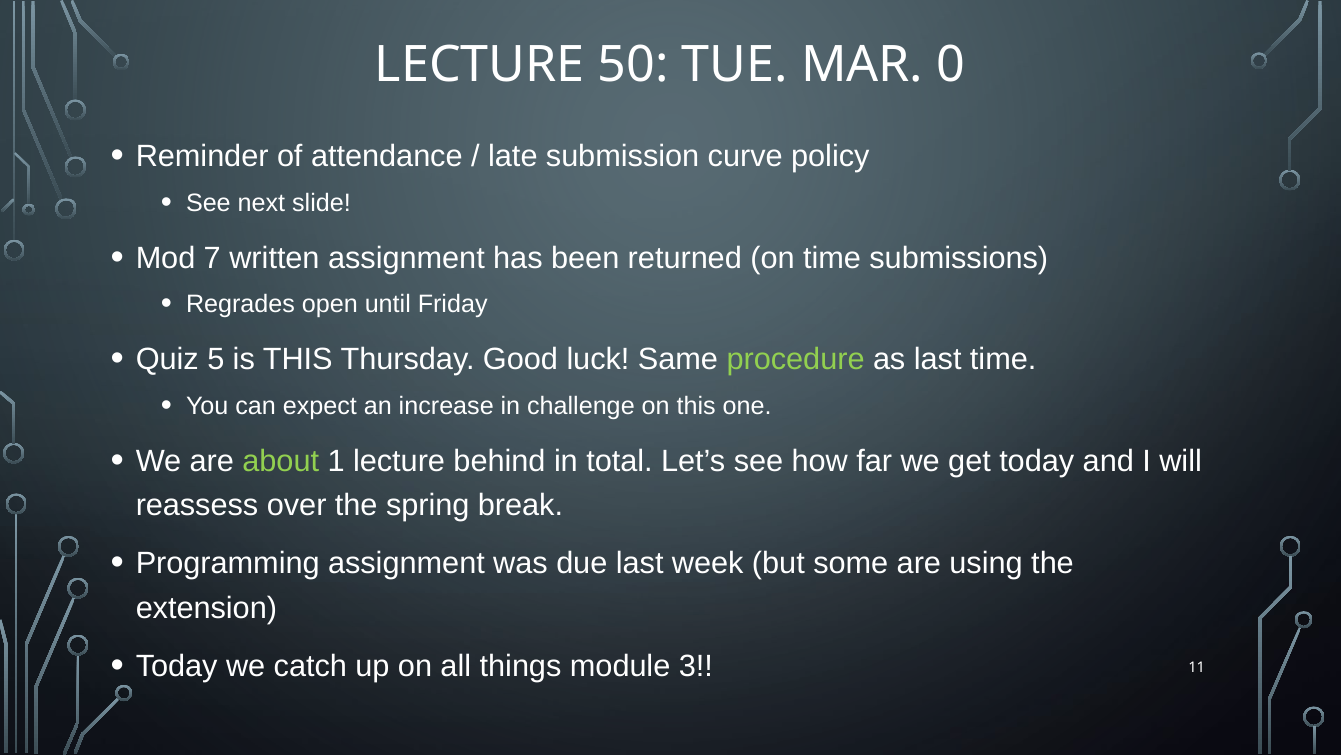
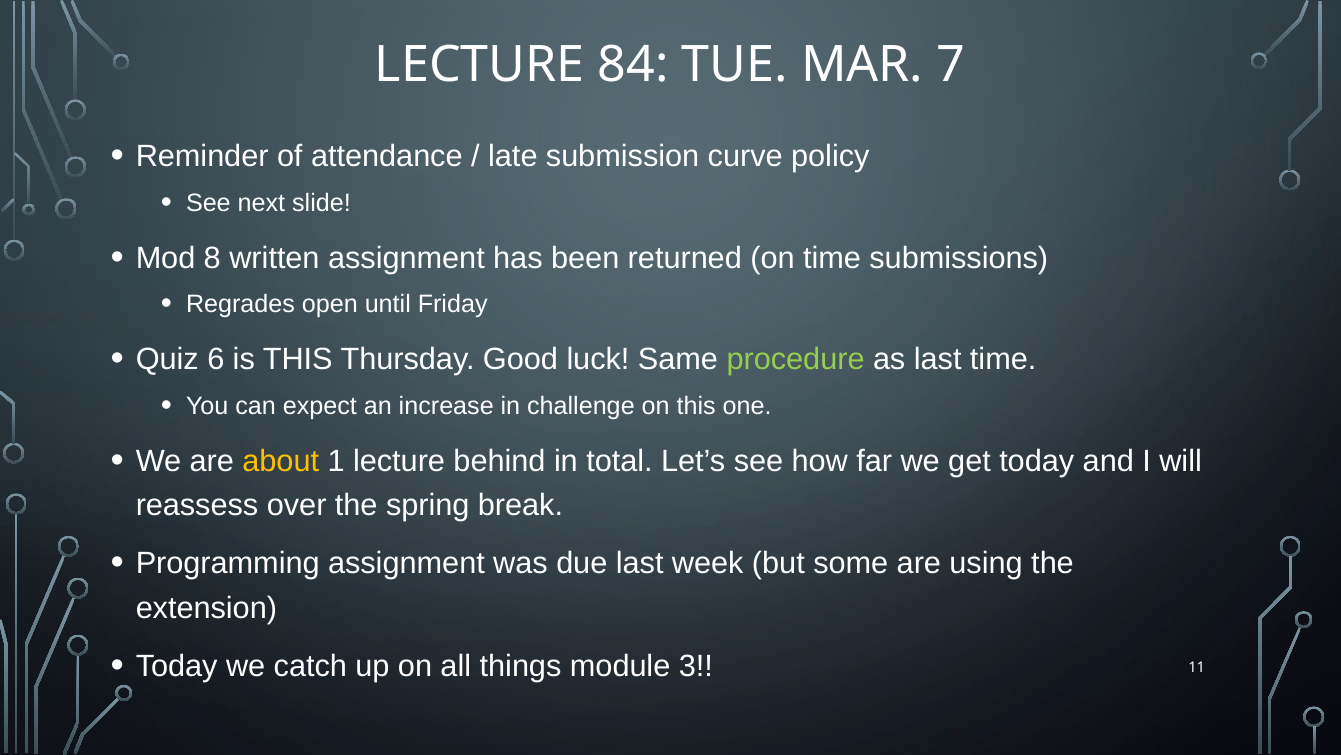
50: 50 -> 84
0: 0 -> 7
7: 7 -> 8
5: 5 -> 6
about colour: light green -> yellow
